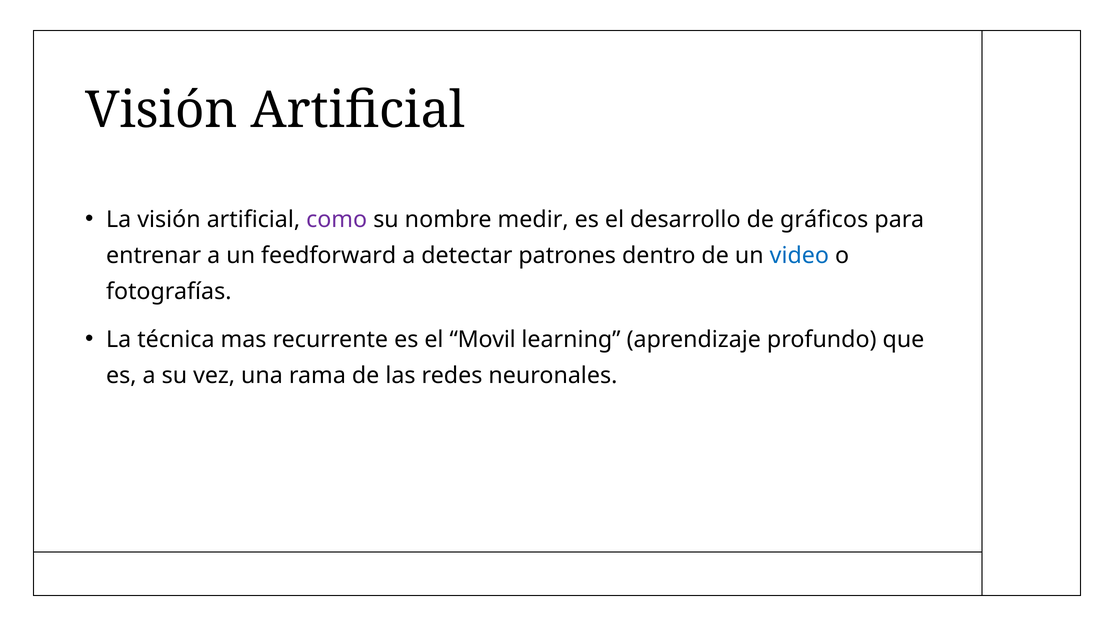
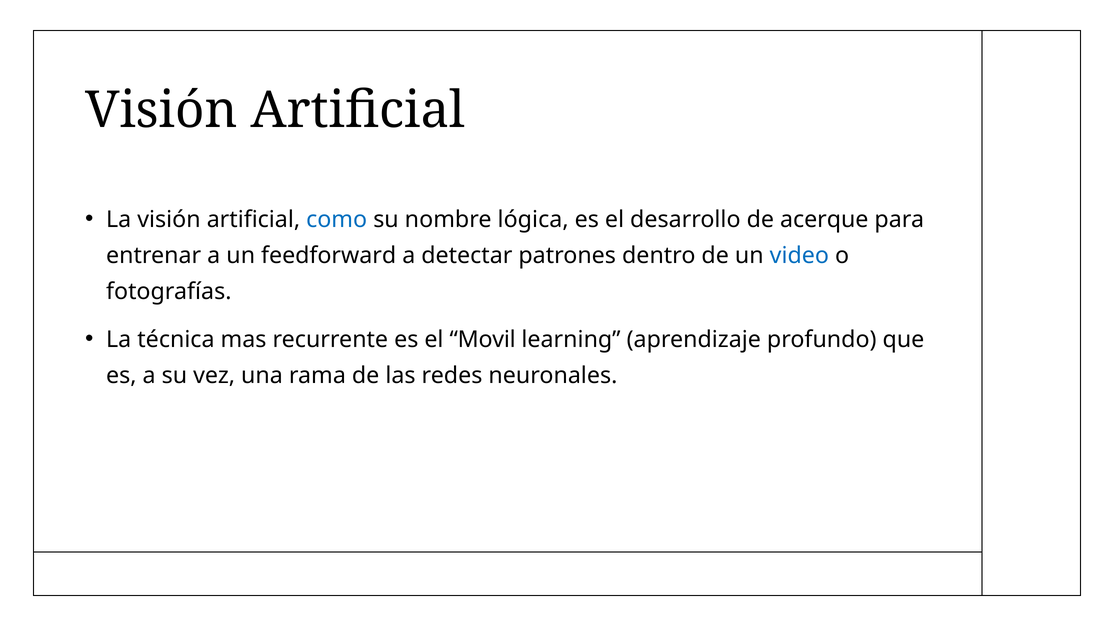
como colour: purple -> blue
medir: medir -> lógica
gráficos: gráficos -> acerque
